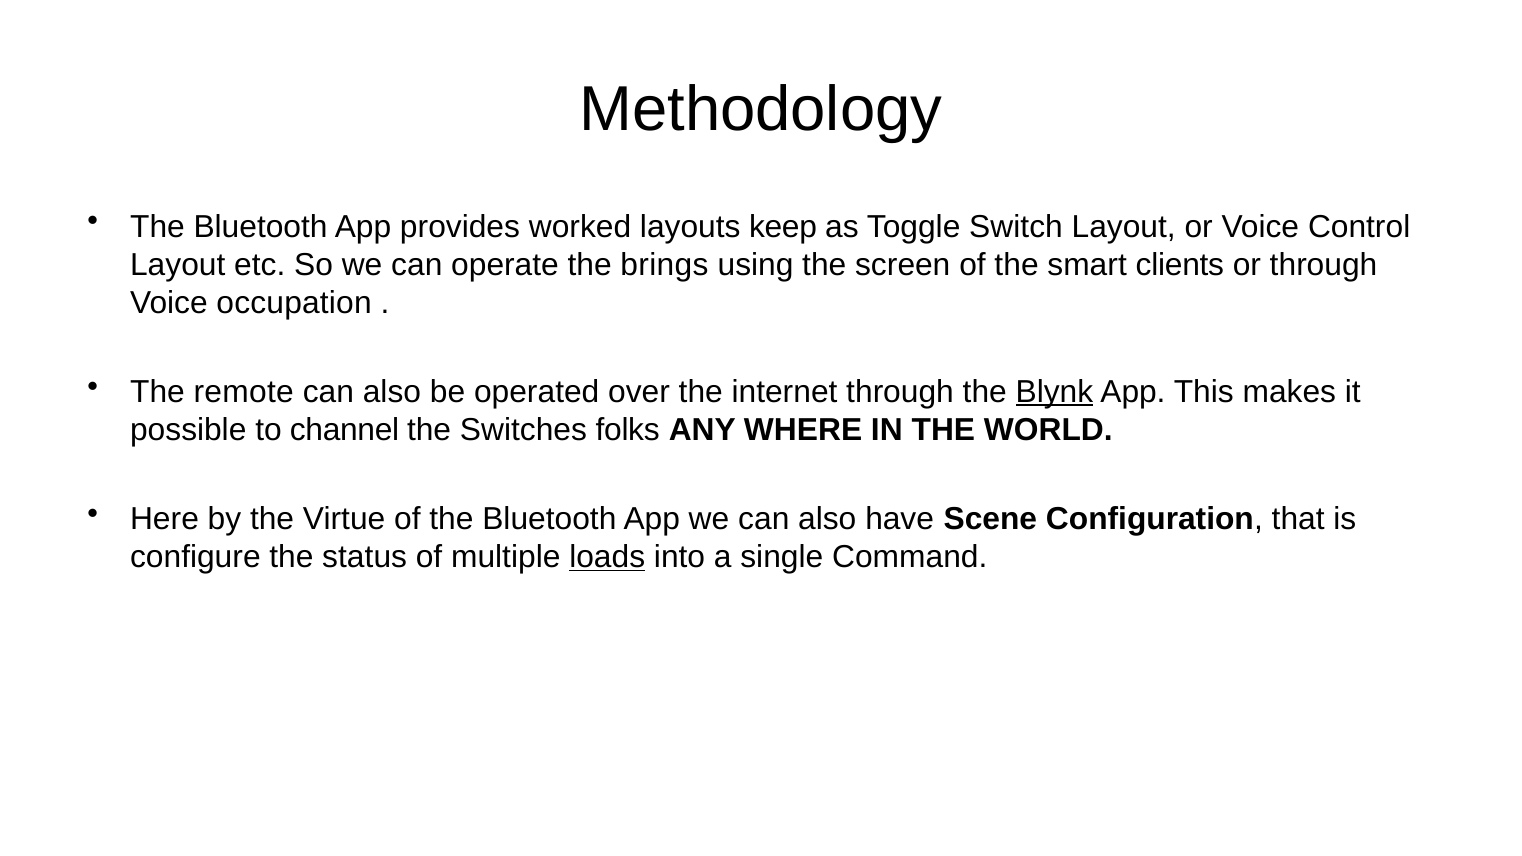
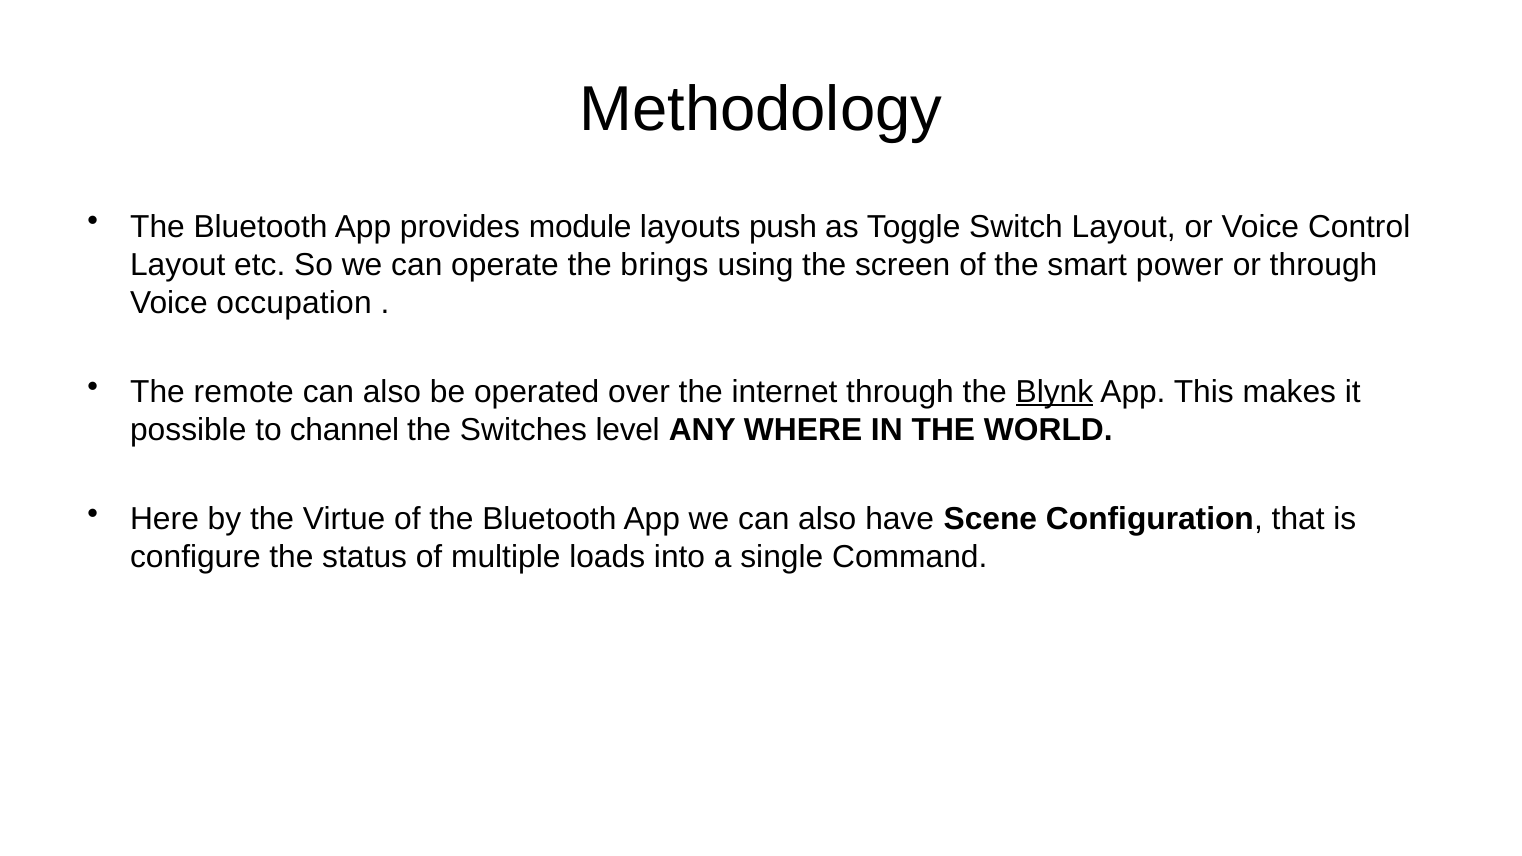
worked: worked -> module
keep: keep -> push
clients: clients -> power
folks: folks -> level
loads underline: present -> none
